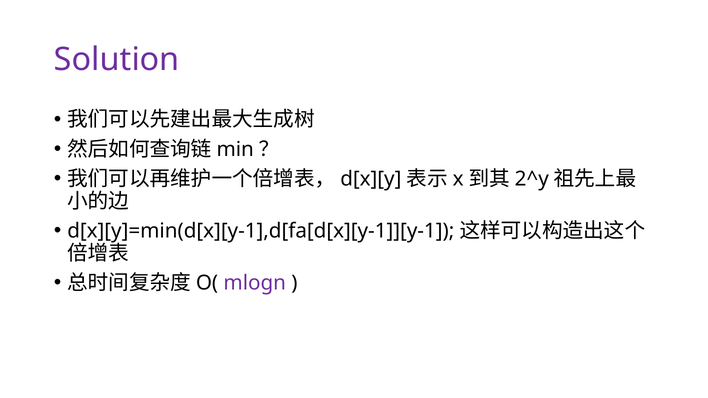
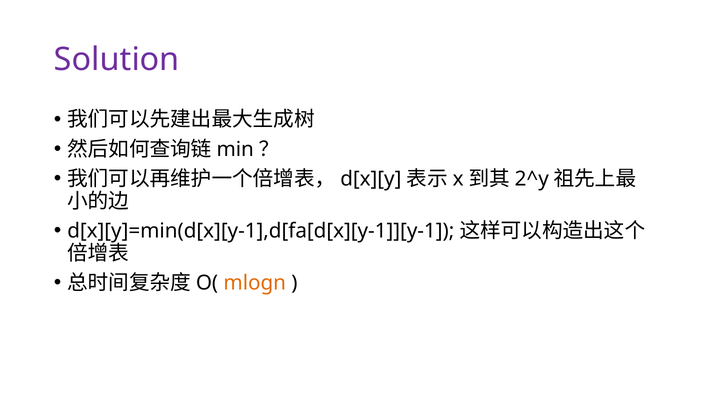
mlogn colour: purple -> orange
